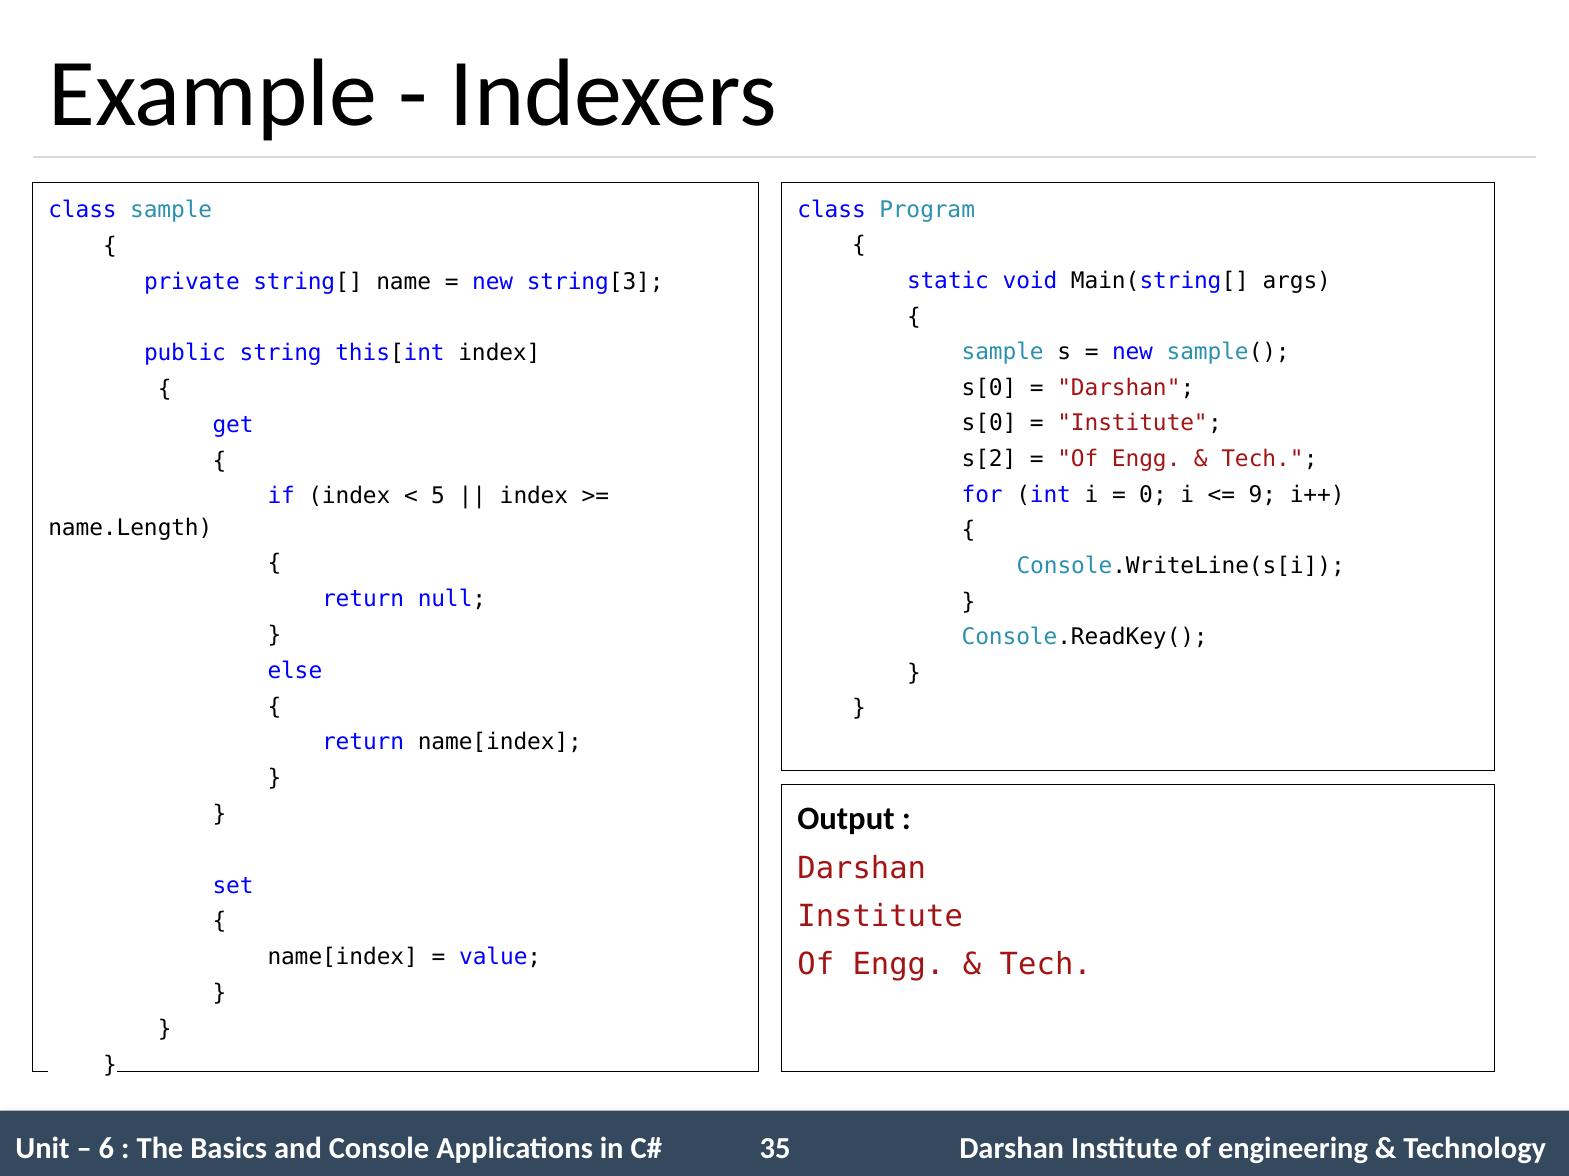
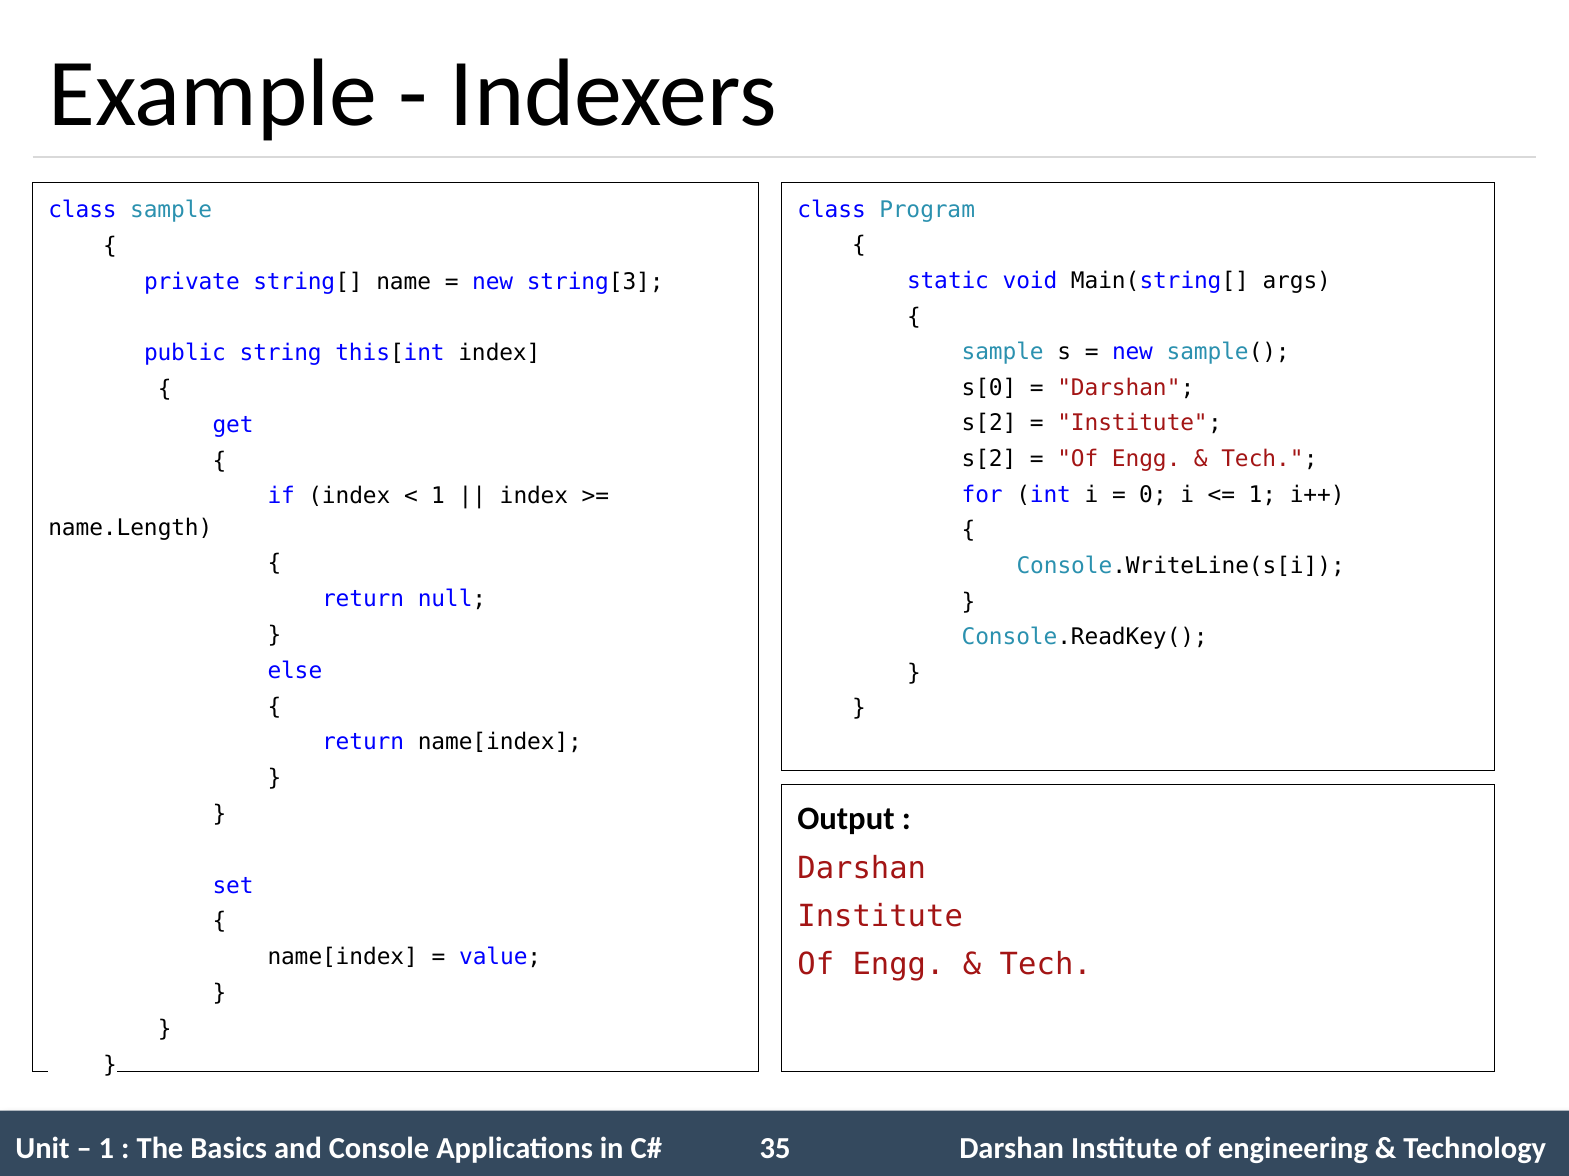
s[0 at (989, 424): s[0 -> s[2
9 at (1262, 495): 9 -> 1
5 at (438, 497): 5 -> 1
6 at (106, 1150): 6 -> 1
